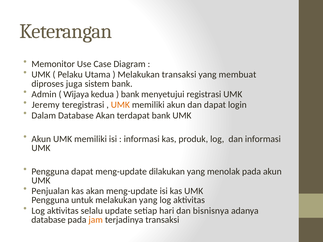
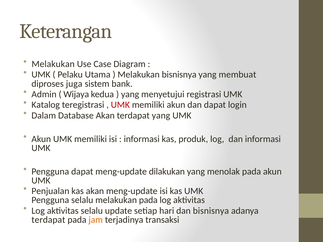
Memonitor at (53, 64): Memonitor -> Melakukan
Melakukan transaksi: transaksi -> bisnisnya
bank at (130, 94): bank -> yang
Jeremy: Jeremy -> Katalog
UMK at (120, 105) colour: orange -> red
terdapat bank: bank -> yang
Pengguna untuk: untuk -> selalu
melakukan yang: yang -> pada
database at (48, 220): database -> terdapat
